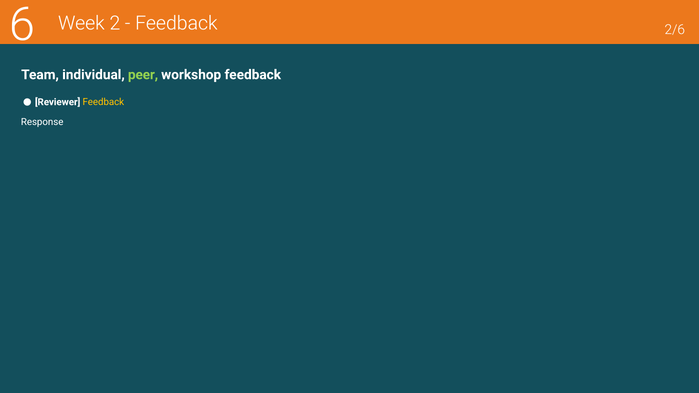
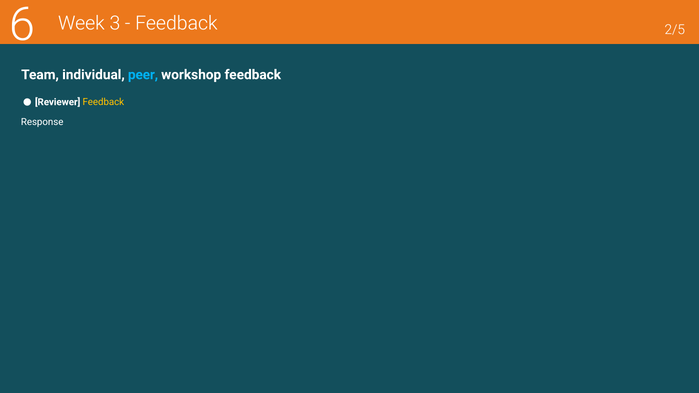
2: 2 -> 3
2/6: 2/6 -> 2/5
peer colour: light green -> light blue
